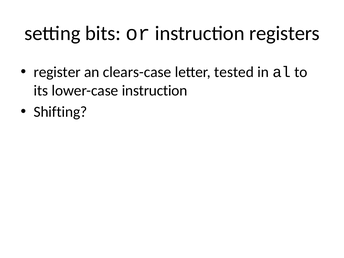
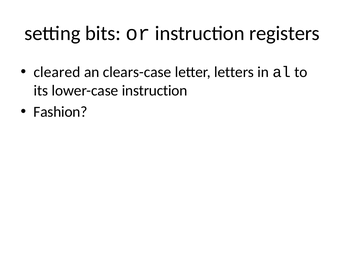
register: register -> cleared
tested: tested -> letters
Shifting: Shifting -> Fashion
